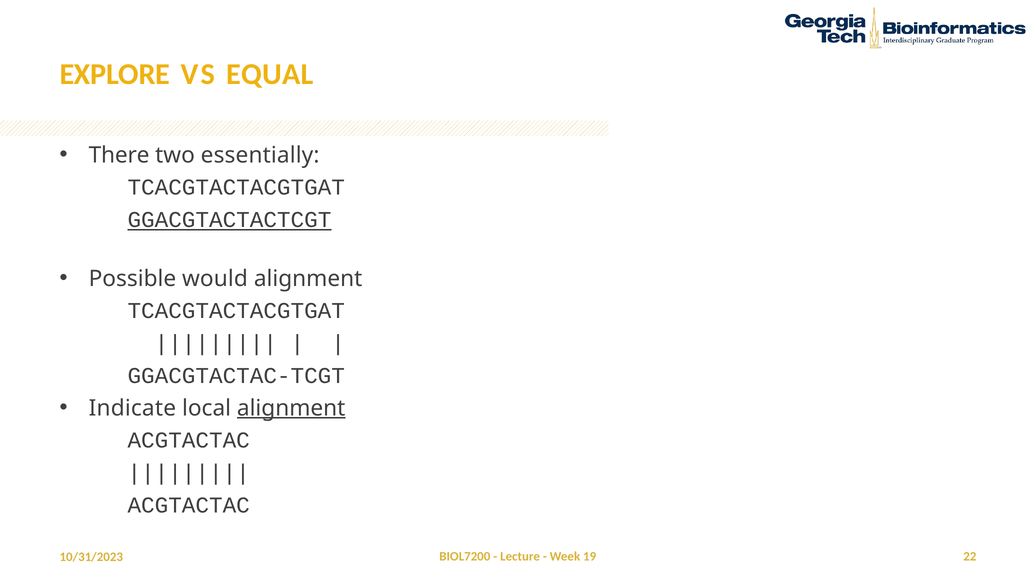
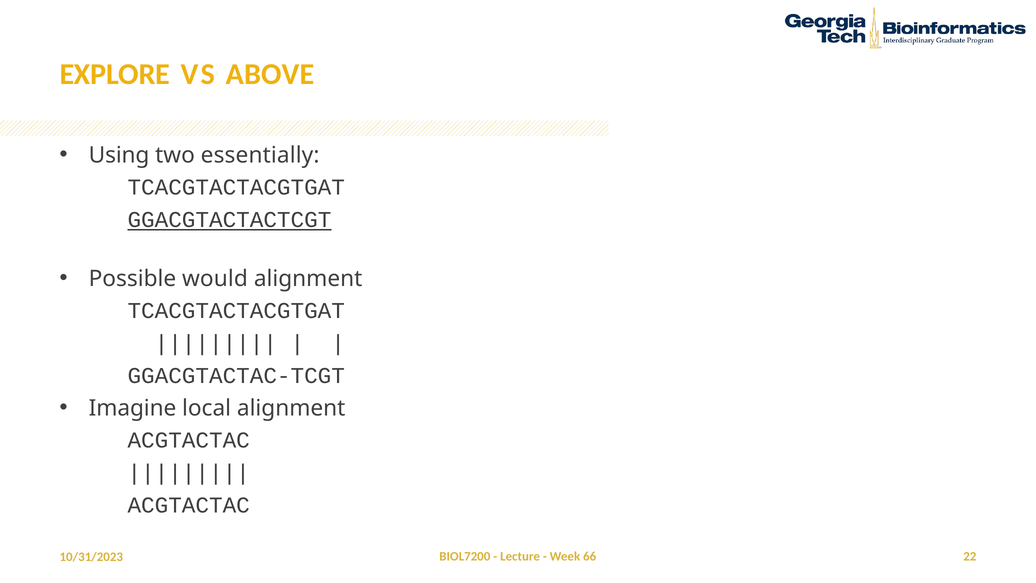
EQUAL: EQUAL -> ABOVE
There: There -> Using
Indicate: Indicate -> Imagine
alignment at (291, 408) underline: present -> none
19: 19 -> 66
